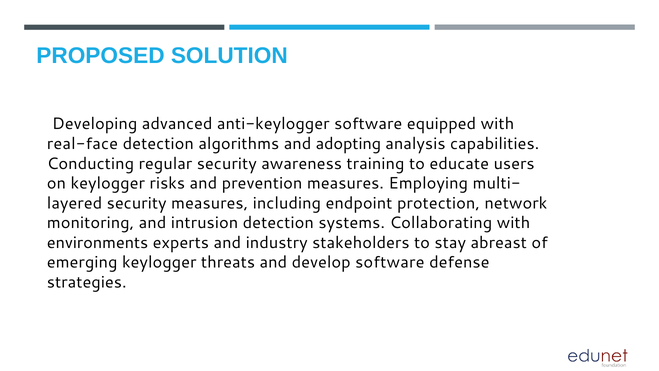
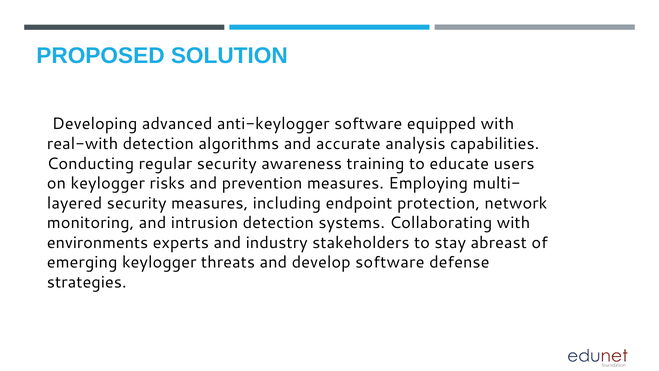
real-face: real-face -> real-with
adopting: adopting -> accurate
